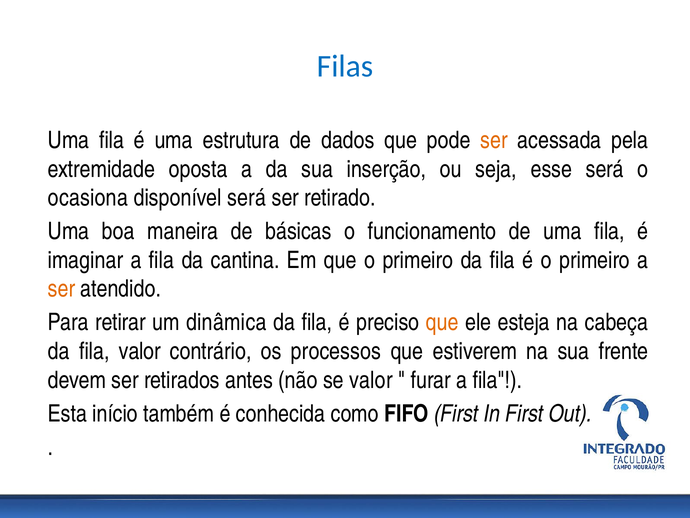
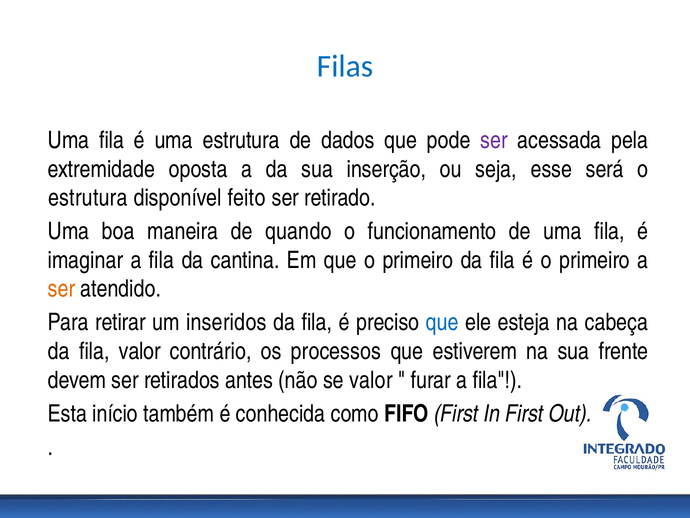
ser at (494, 140) colour: orange -> purple
ocasiona at (88, 198): ocasiona -> estrutura
disponível será: será -> feito
básicas: básicas -> quando
dinâmica: dinâmica -> inseridos
que at (442, 322) colour: orange -> blue
